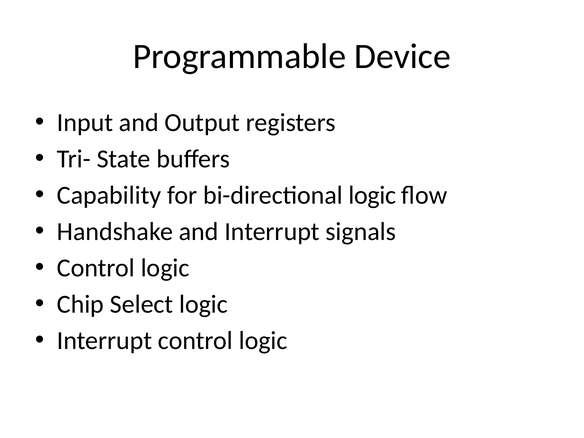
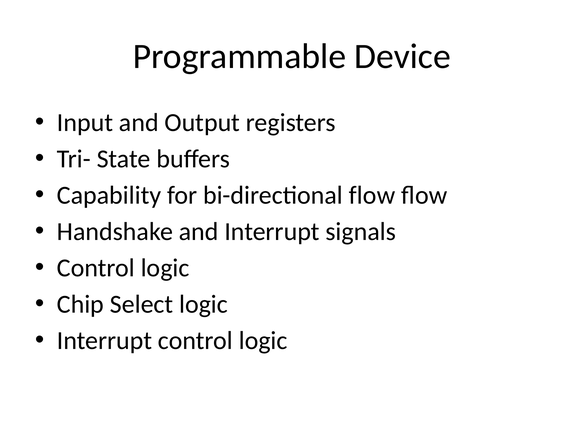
bi-directional logic: logic -> flow
